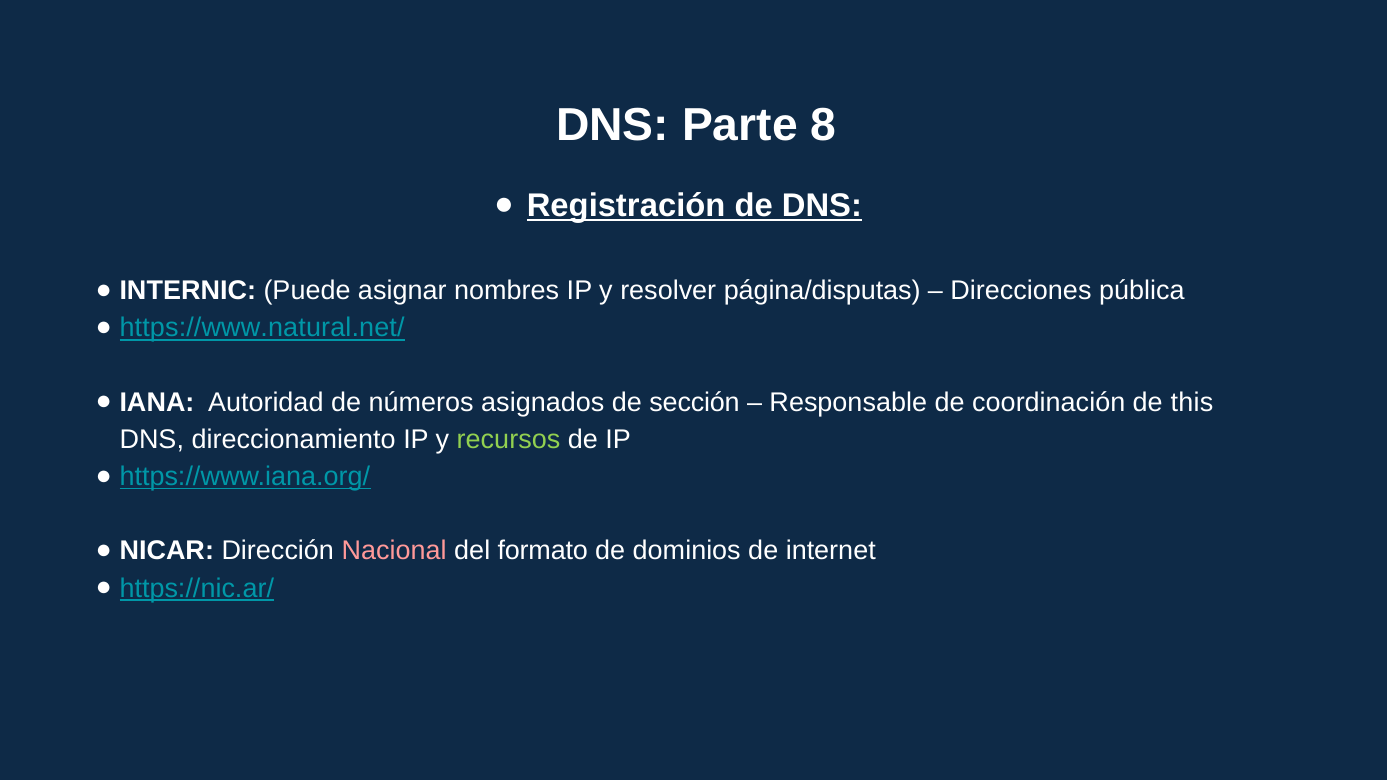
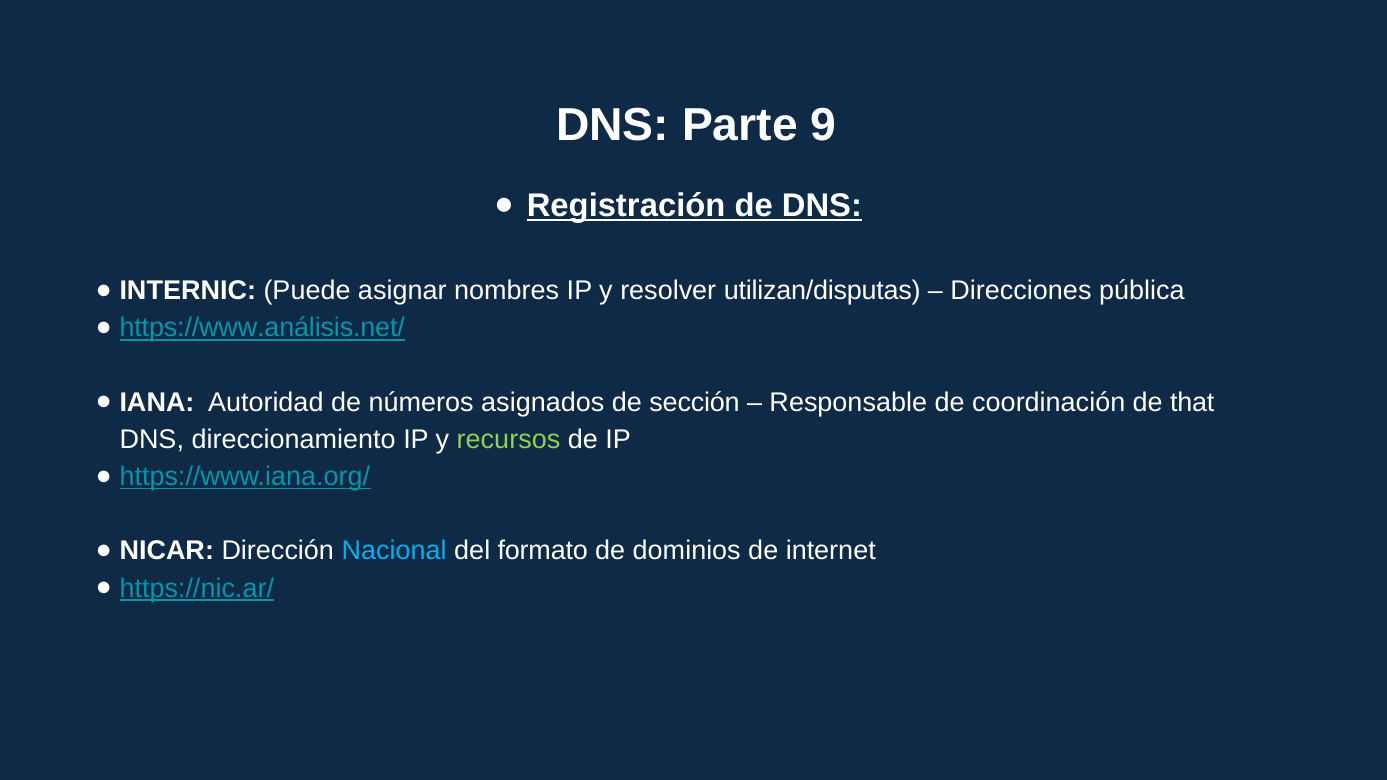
8: 8 -> 9
página/disputas: página/disputas -> utilizan/disputas
https://www.natural.net/: https://www.natural.net/ -> https://www.análisis.net/
this: this -> that
Nacional colour: pink -> light blue
